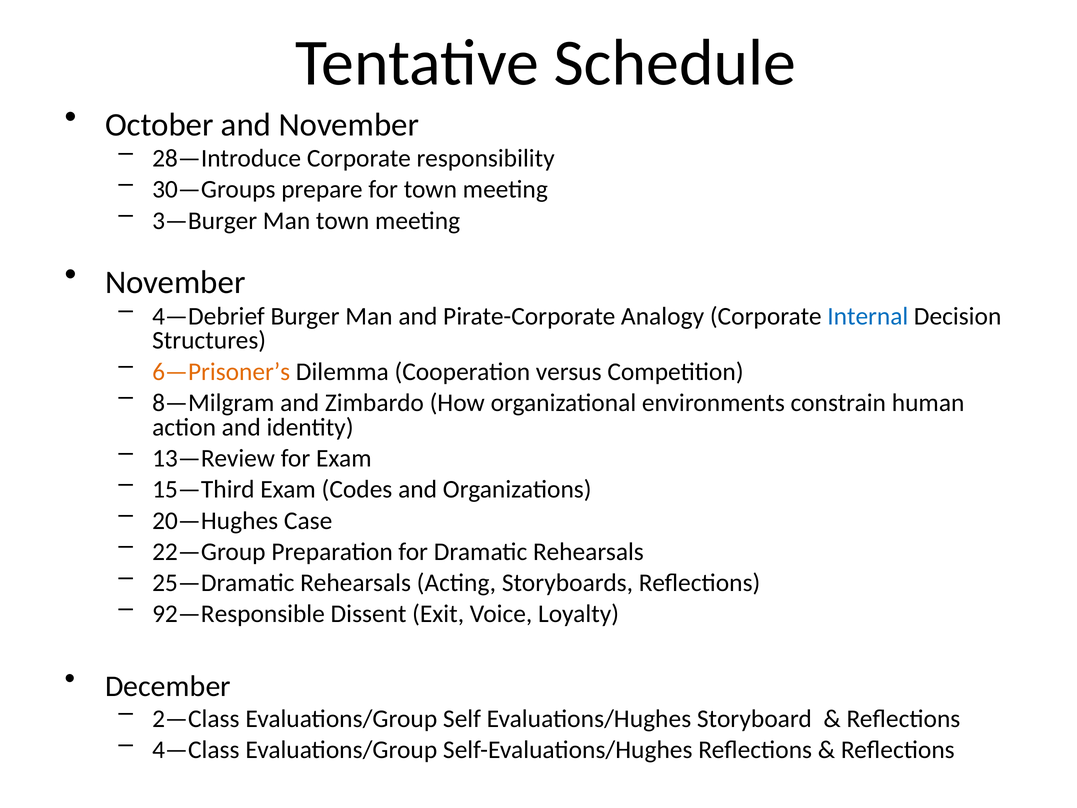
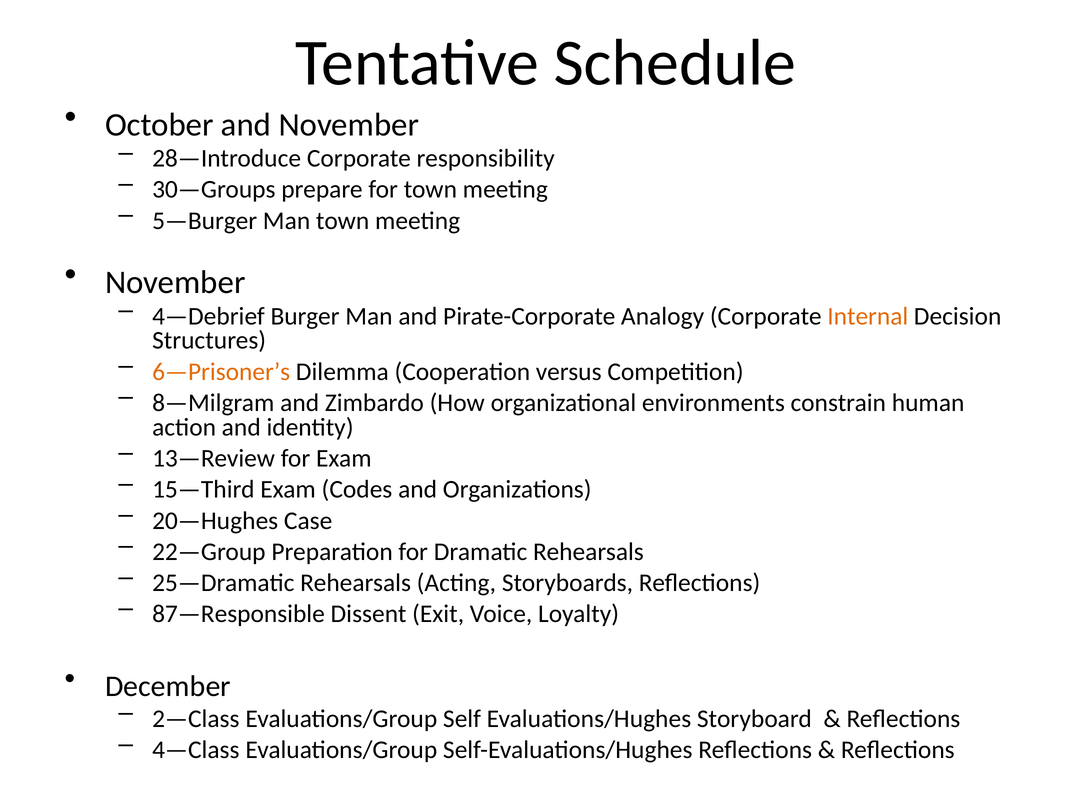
3—Burger: 3—Burger -> 5—Burger
Internal colour: blue -> orange
92—Responsible: 92—Responsible -> 87—Responsible
